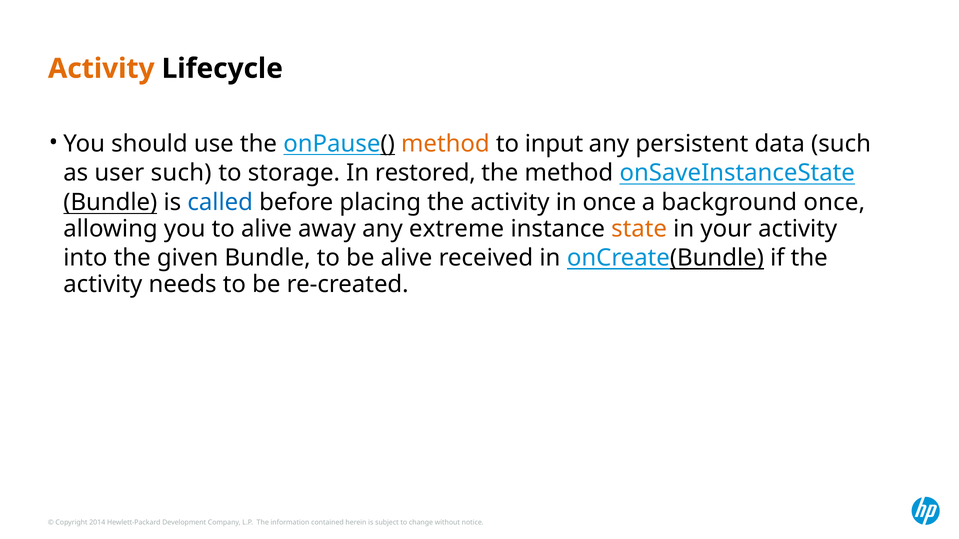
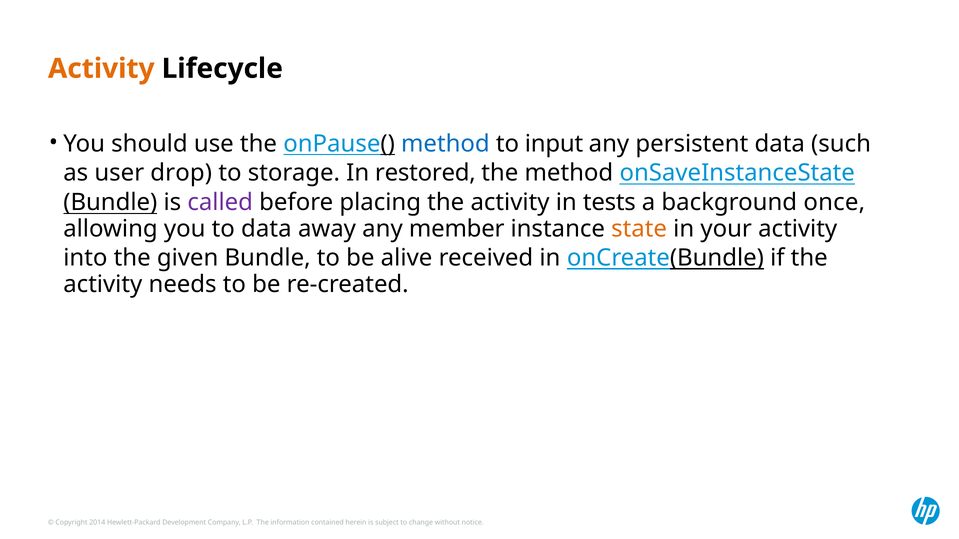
method at (445, 144) colour: orange -> blue
user such: such -> drop
called colour: blue -> purple
in once: once -> tests
to alive: alive -> data
extreme: extreme -> member
